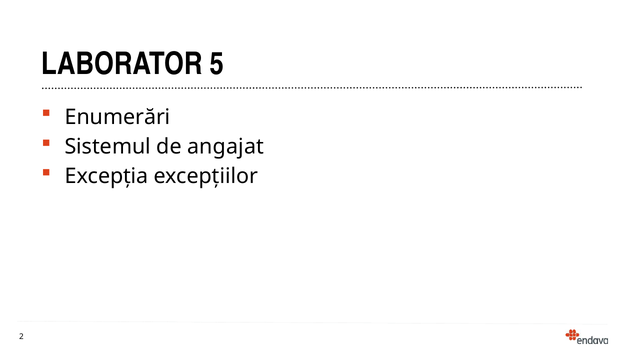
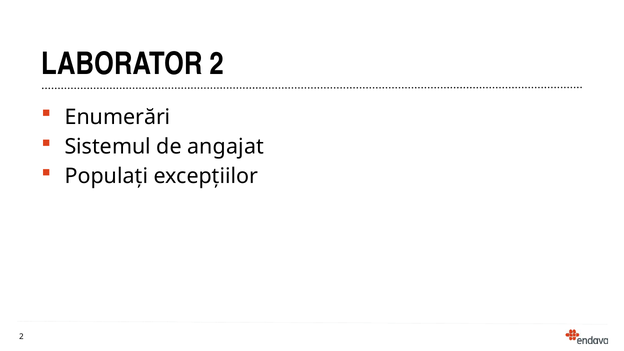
LABORATOR 5: 5 -> 2
Excepția: Excepția -> Populați
